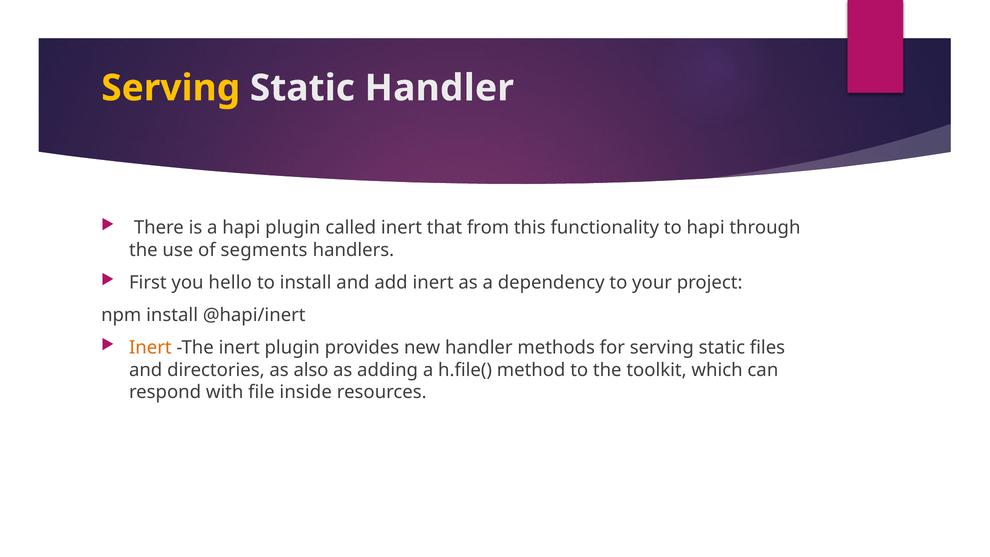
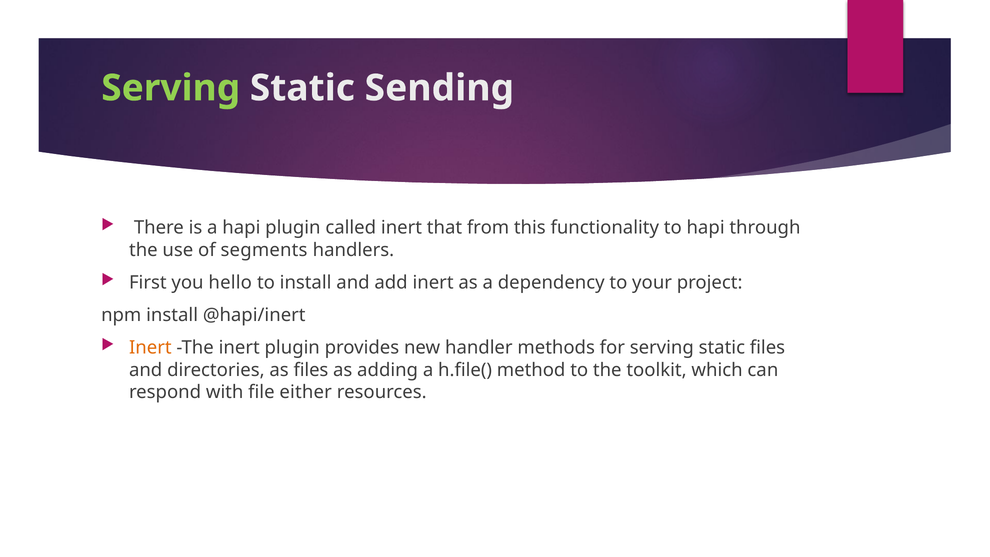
Serving at (171, 88) colour: yellow -> light green
Static Handler: Handler -> Sending
as also: also -> files
inside: inside -> either
